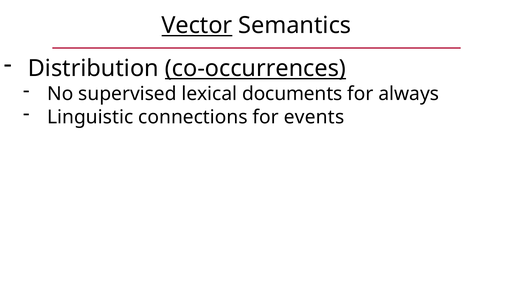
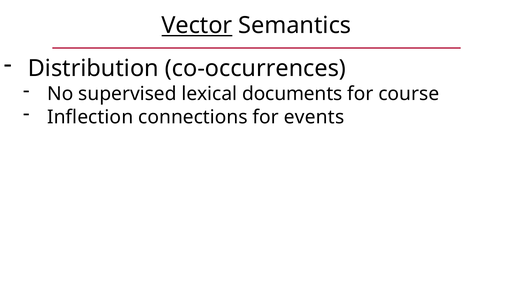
co-occurrences underline: present -> none
always: always -> course
Linguistic: Linguistic -> Inflection
